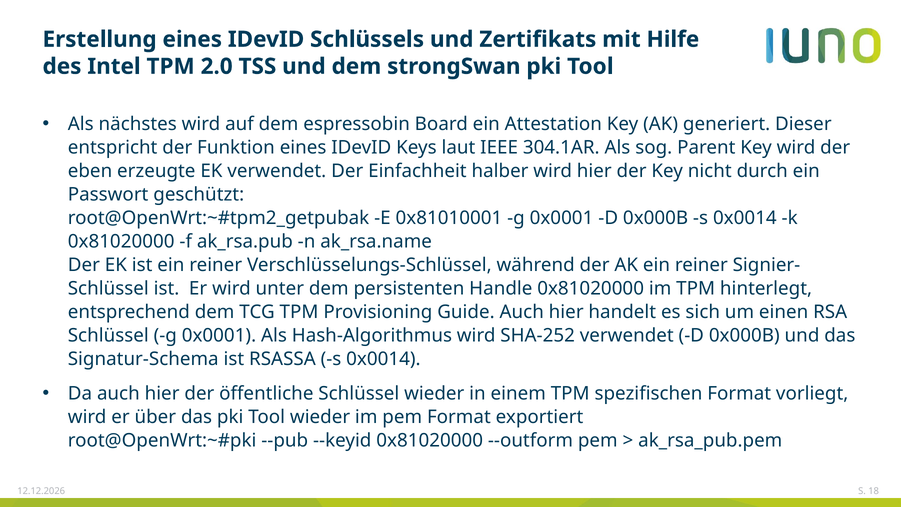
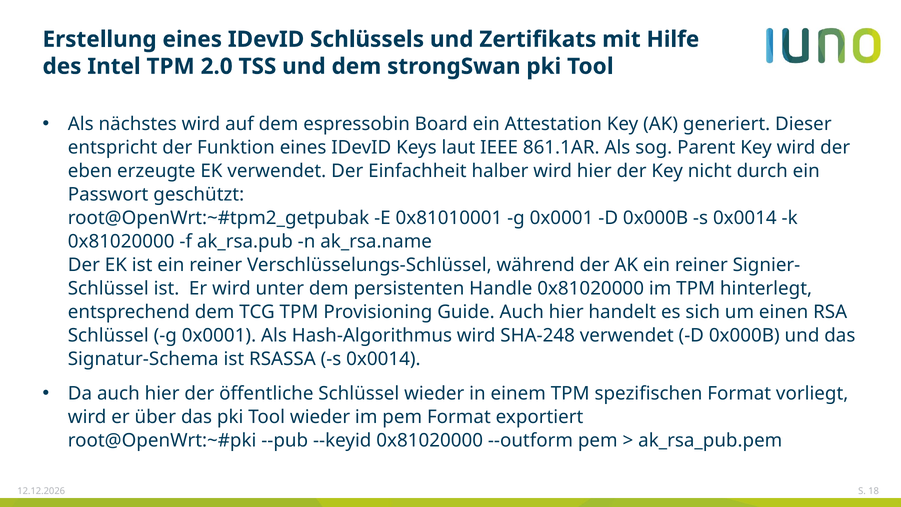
304.1AR: 304.1AR -> 861.1AR
SHA-252: SHA-252 -> SHA-248
